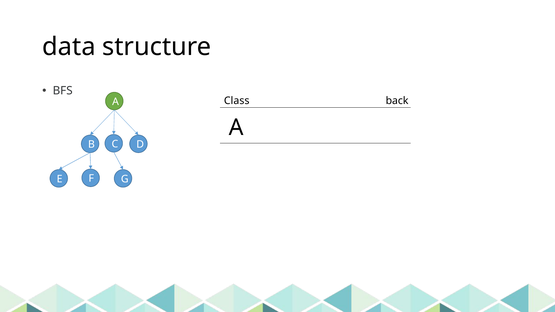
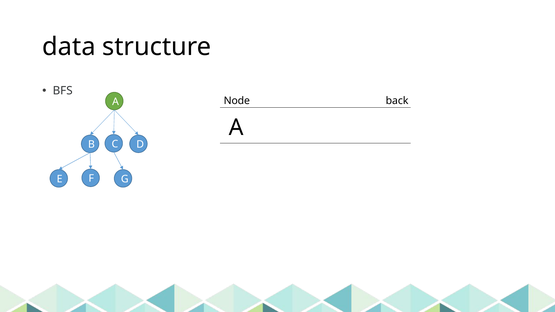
Class: Class -> Node
